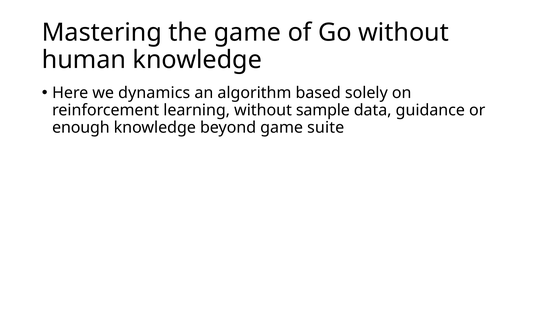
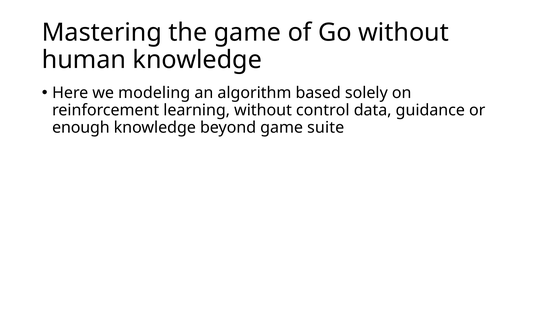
dynamics: dynamics -> modeling
sample: sample -> control
